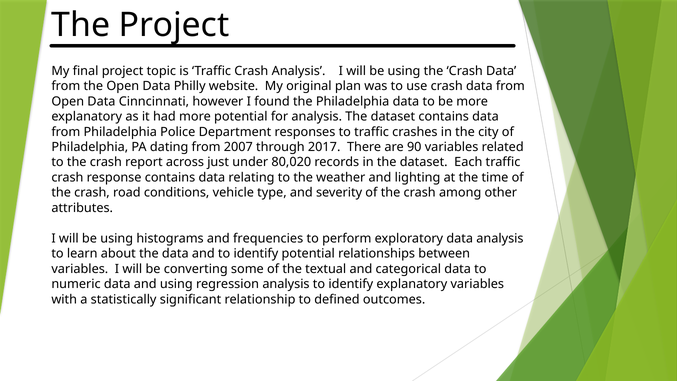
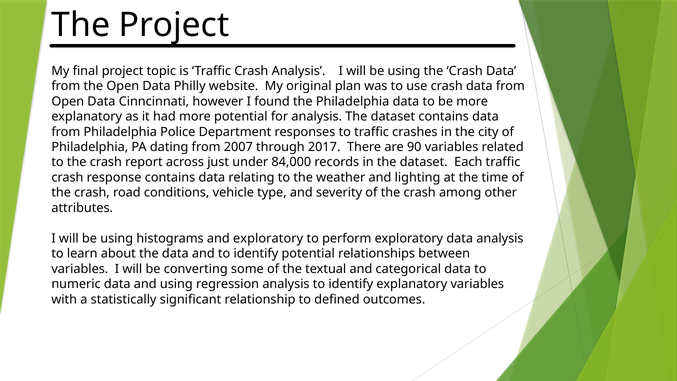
80,020: 80,020 -> 84,000
and frequencies: frequencies -> exploratory
